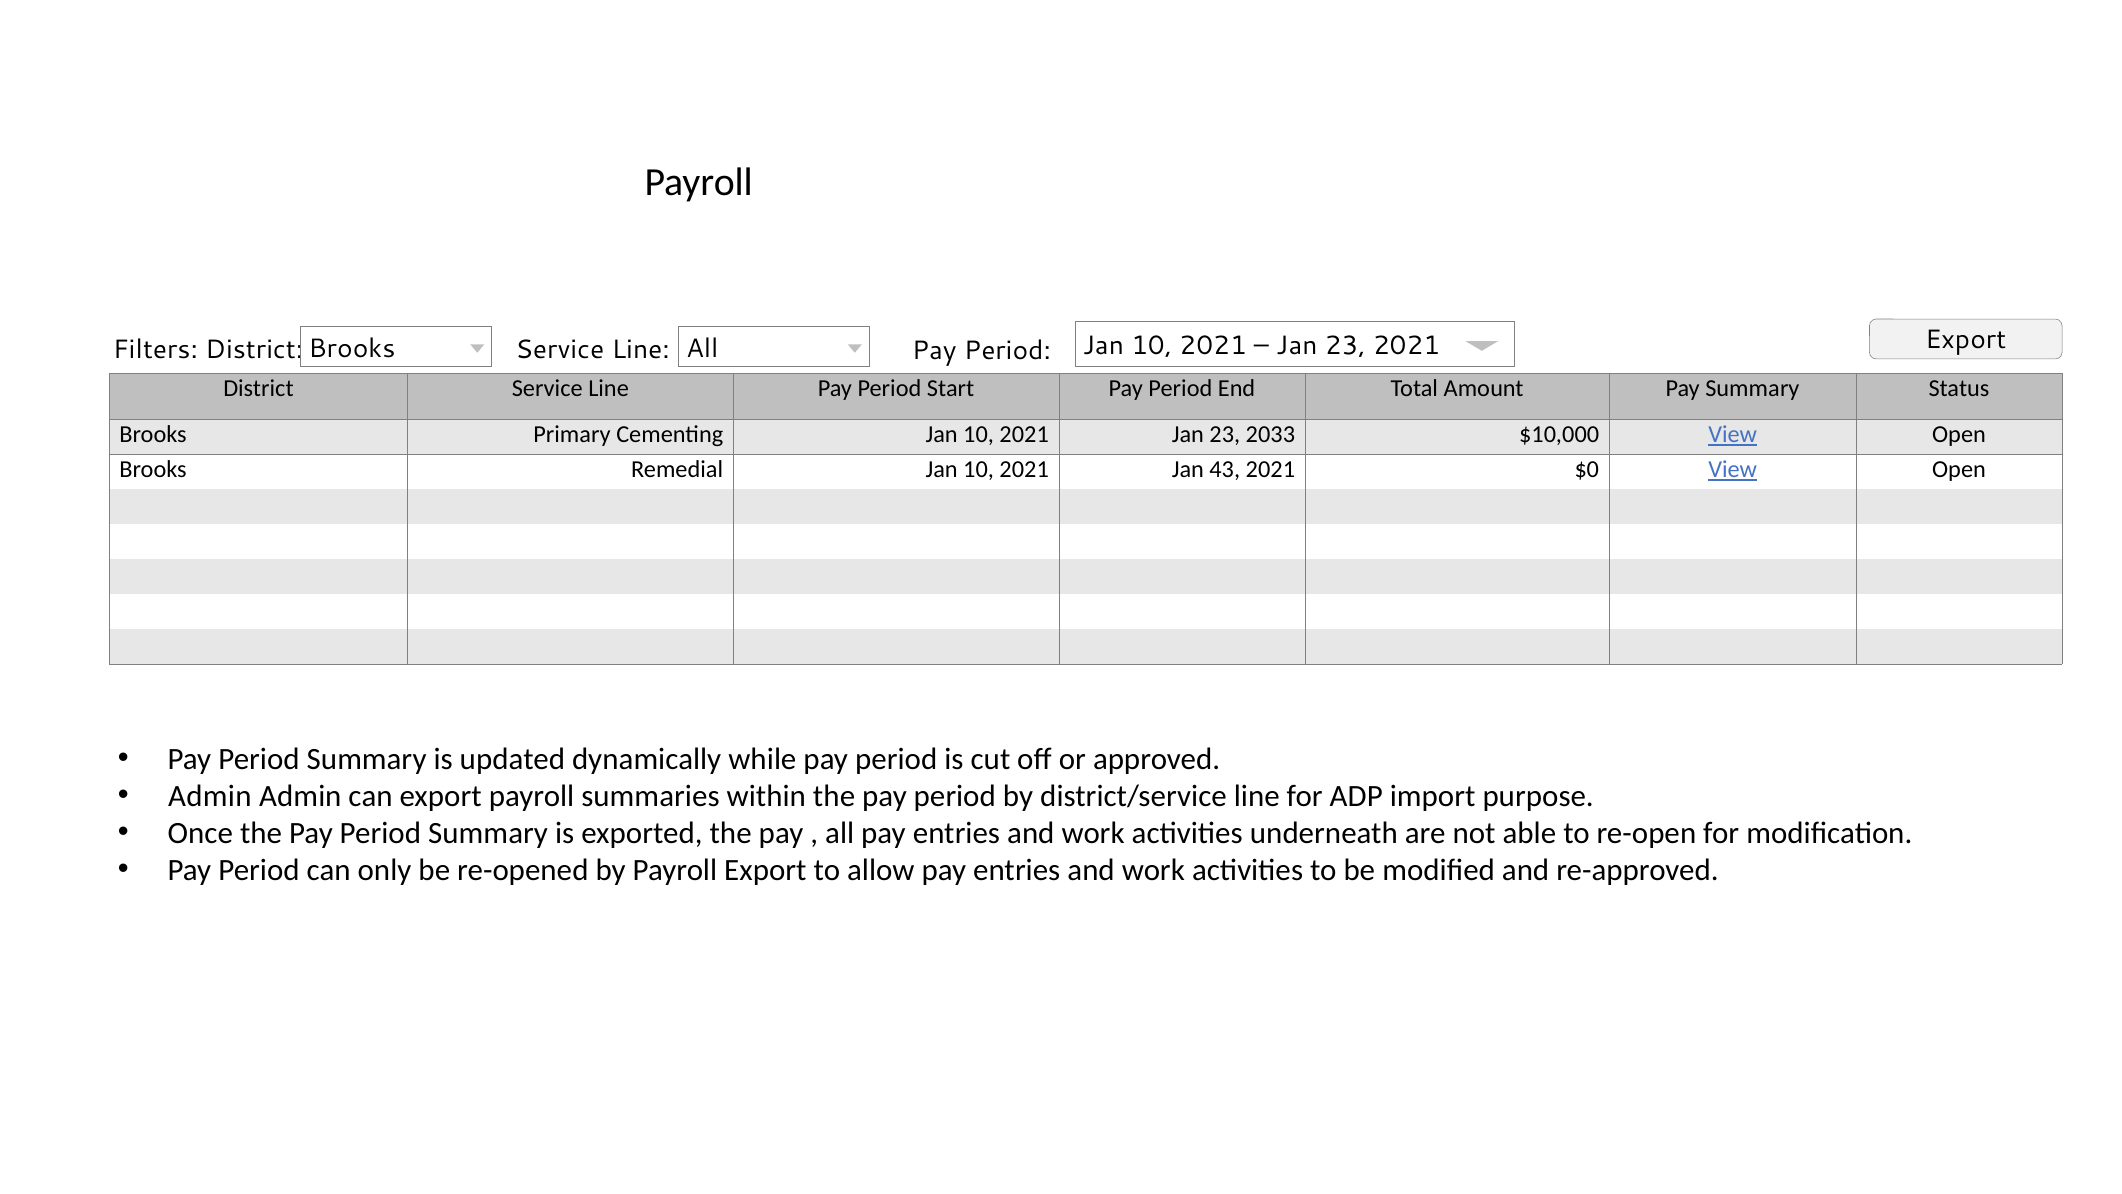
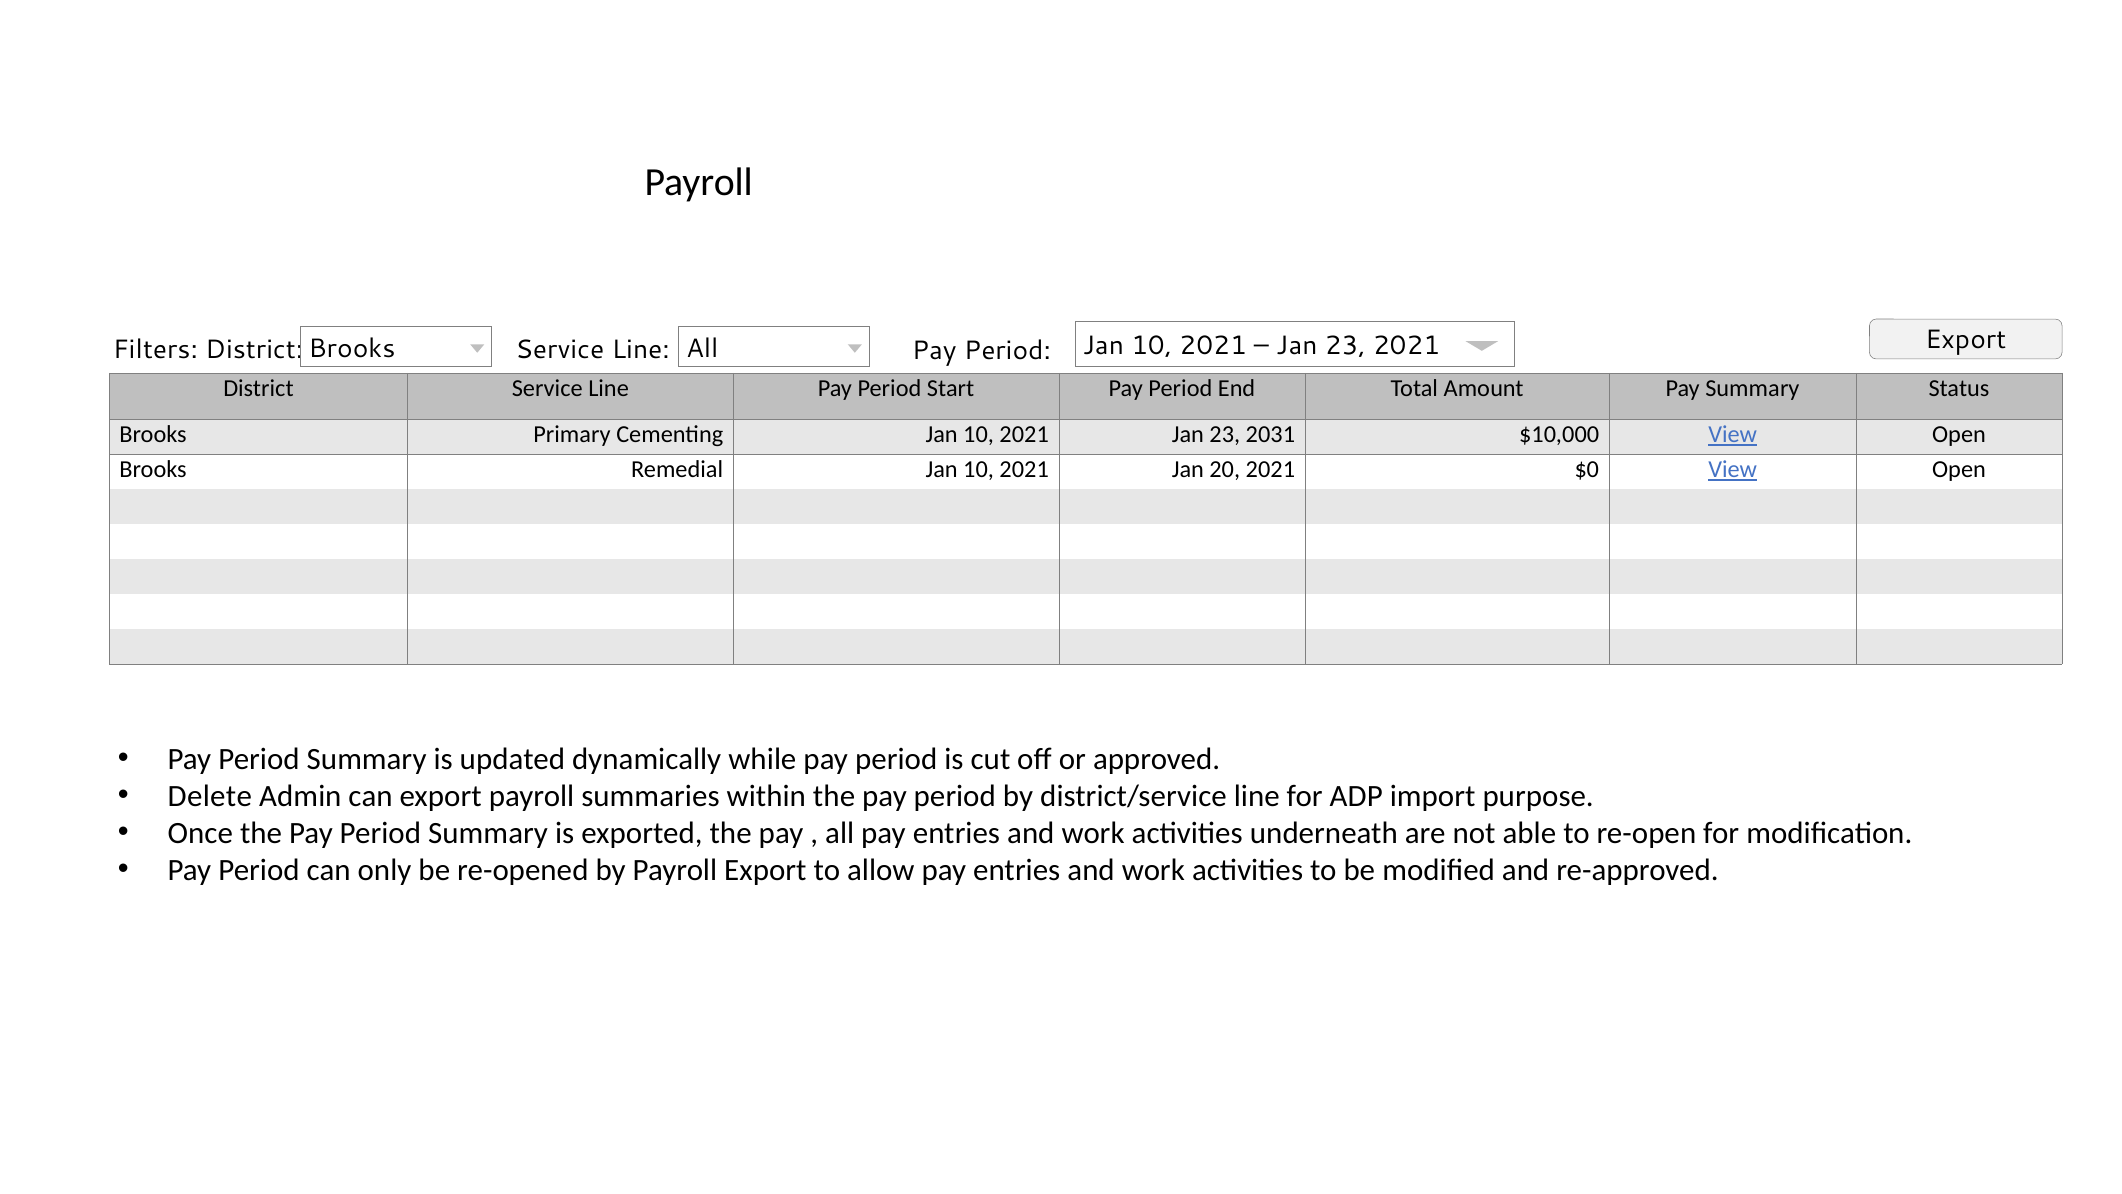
2033: 2033 -> 2031
43: 43 -> 20
Admin at (210, 796): Admin -> Delete
